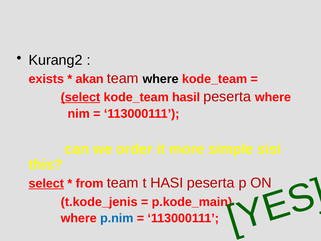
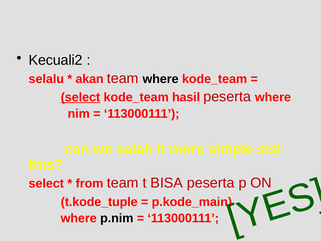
Kurang2: Kurang2 -> Kecuali2
exists: exists -> selalu
order: order -> salah
select at (46, 183) underline: present -> none
HASI: HASI -> BISA
t.kode_jenis: t.kode_jenis -> t.kode_tuple
p.nim colour: blue -> black
